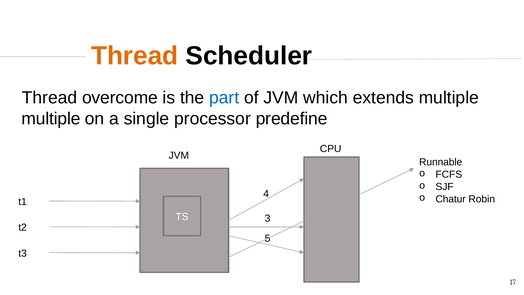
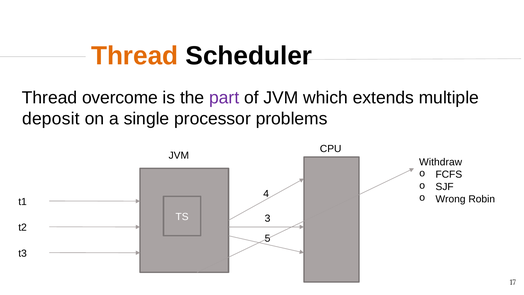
part colour: blue -> purple
multiple at (51, 119): multiple -> deposit
predefine: predefine -> problems
Runnable: Runnable -> Withdraw
Chatur: Chatur -> Wrong
